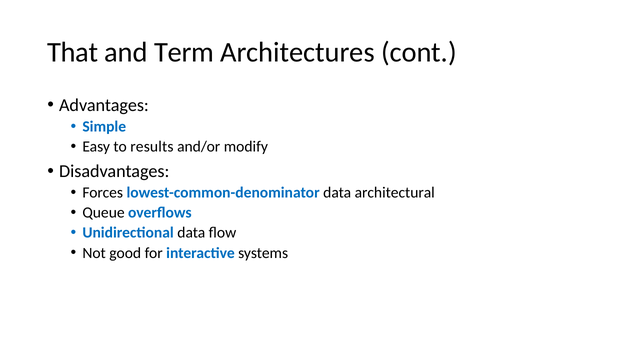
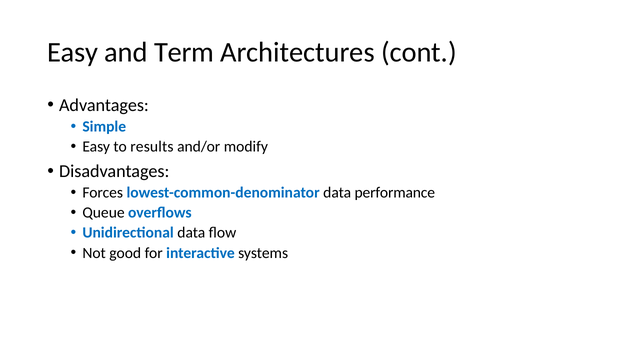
That at (73, 52): That -> Easy
architectural: architectural -> performance
